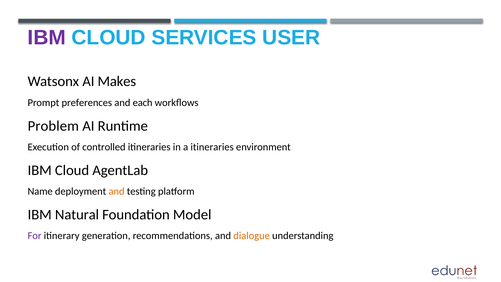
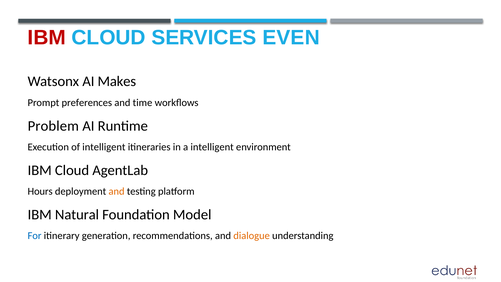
IBM at (47, 38) colour: purple -> red
USER: USER -> EVEN
each: each -> time
of controlled: controlled -> intelligent
a itineraries: itineraries -> intelligent
Name: Name -> Hours
For colour: purple -> blue
